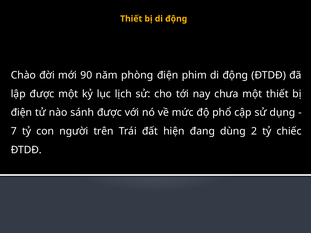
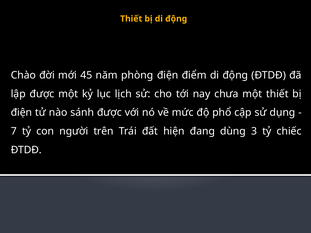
90: 90 -> 45
phim: phim -> điểm
2: 2 -> 3
